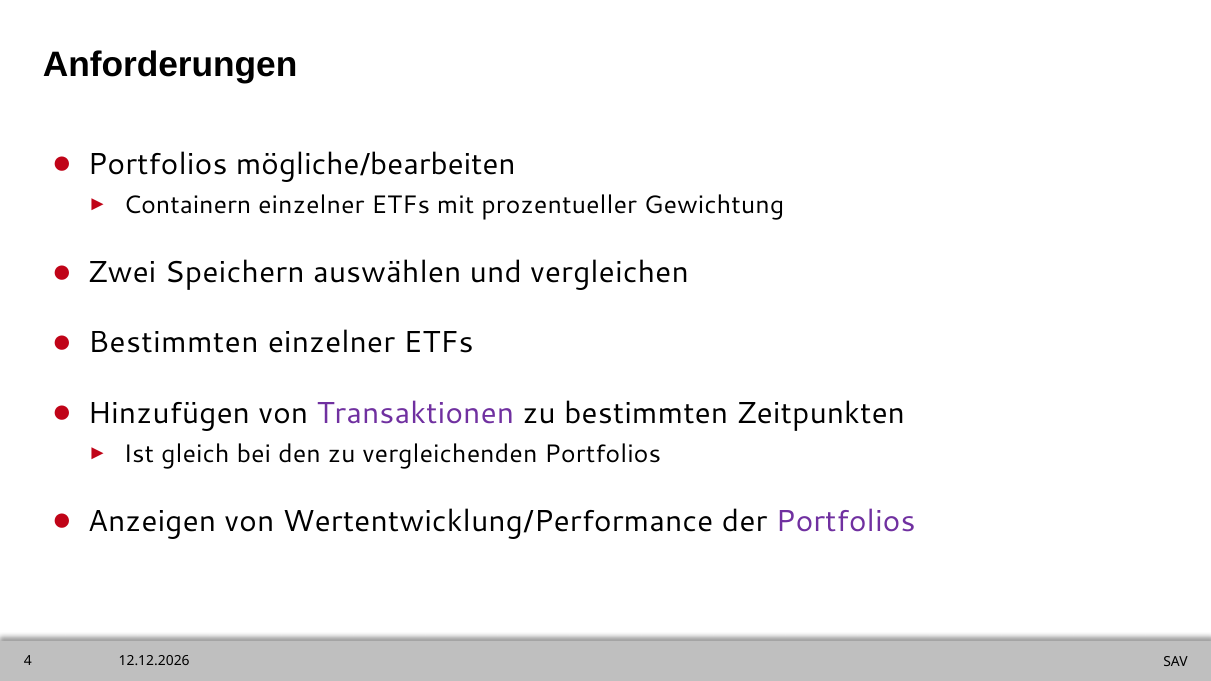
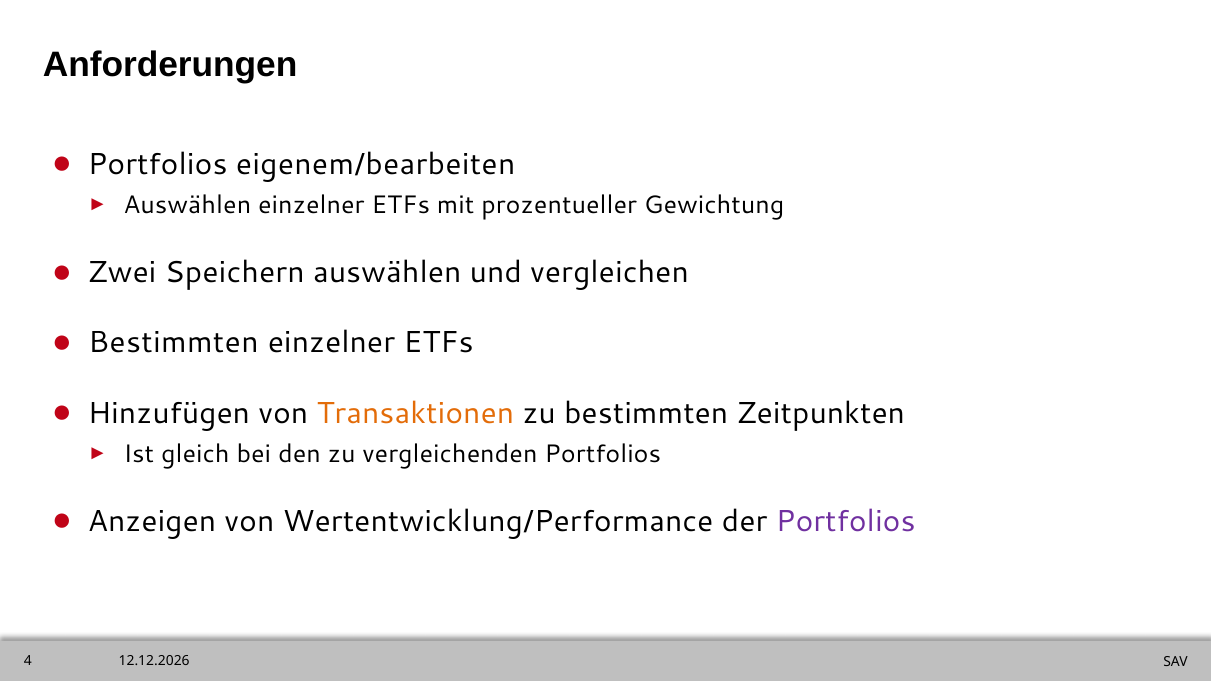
mögliche/bearbeiten: mögliche/bearbeiten -> eigenem/bearbeiten
Containern at (187, 205): Containern -> Auswählen
Transaktionen colour: purple -> orange
